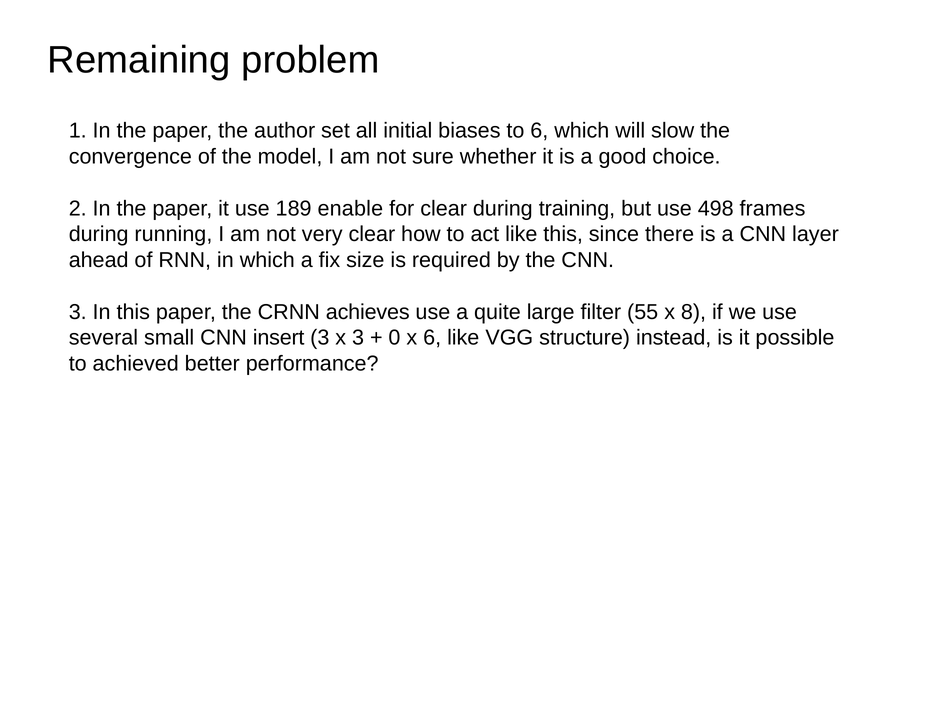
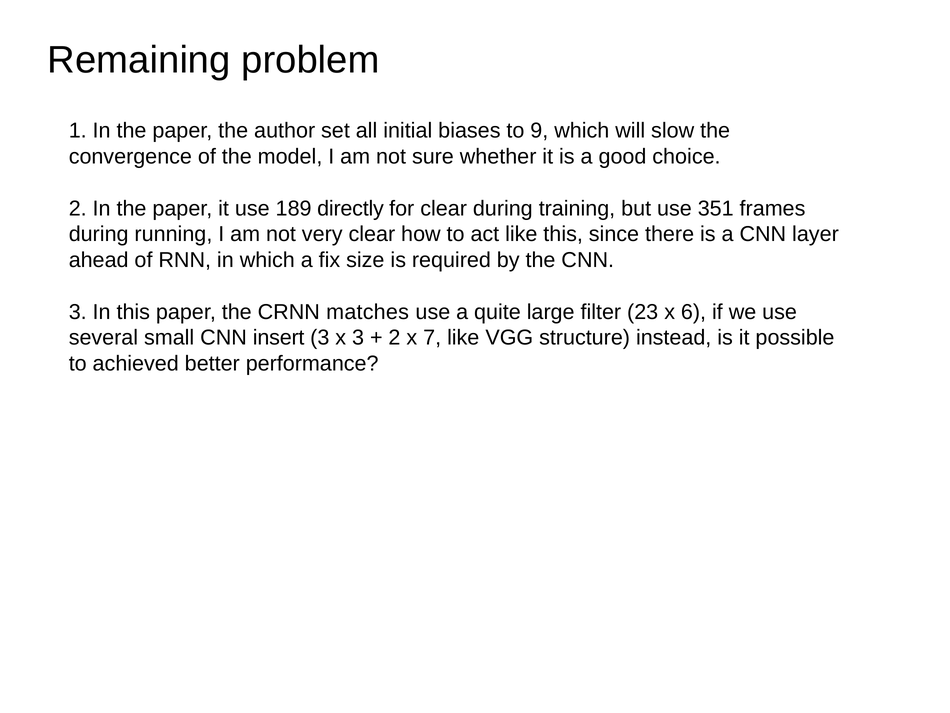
to 6: 6 -> 9
enable: enable -> directly
498: 498 -> 351
achieves: achieves -> matches
55: 55 -> 23
8: 8 -> 6
0 at (394, 338): 0 -> 2
x 6: 6 -> 7
